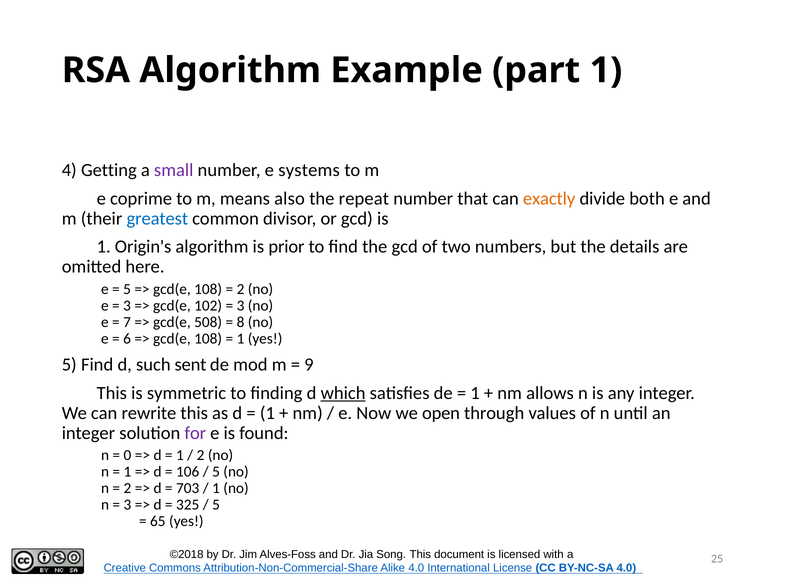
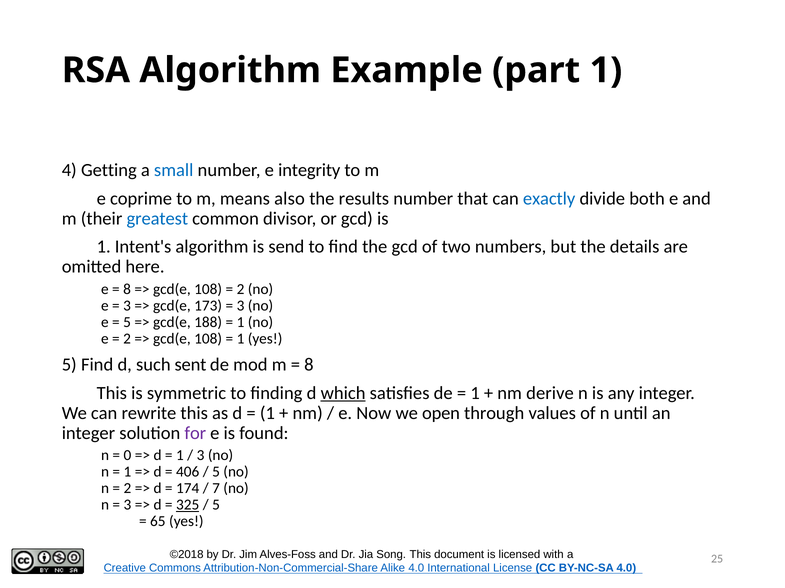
small colour: purple -> blue
systems: systems -> integrity
repeat: repeat -> results
exactly colour: orange -> blue
Origin's: Origin's -> Intent's
prior: prior -> send
5 at (127, 289): 5 -> 8
102: 102 -> 173
7 at (127, 322): 7 -> 5
508: 508 -> 188
8 at (240, 322): 8 -> 1
6 at (127, 339): 6 -> 2
9 at (309, 365): 9 -> 8
allows: allows -> derive
2 at (201, 456): 2 -> 3
106: 106 -> 406
703: 703 -> 174
1 at (216, 489): 1 -> 7
325 underline: none -> present
